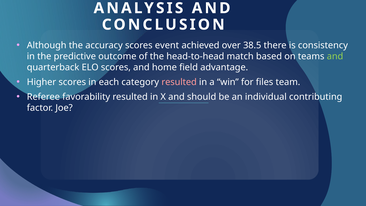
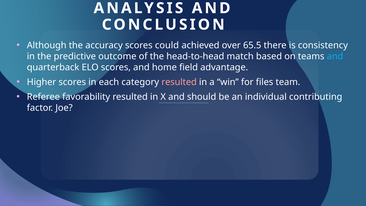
event: event -> could
38.5: 38.5 -> 65.5
and at (335, 56) colour: light green -> light blue
